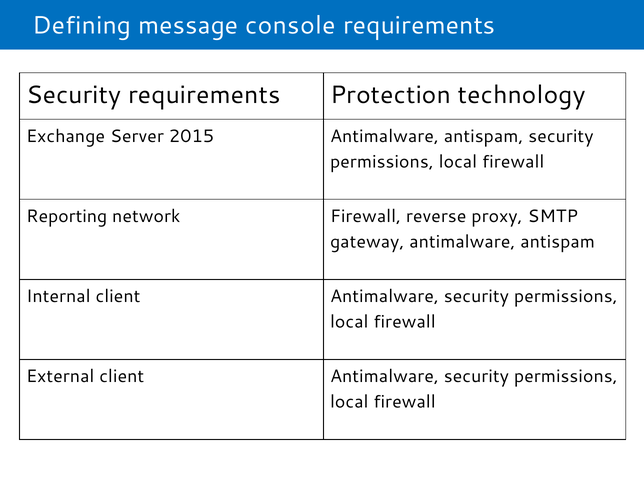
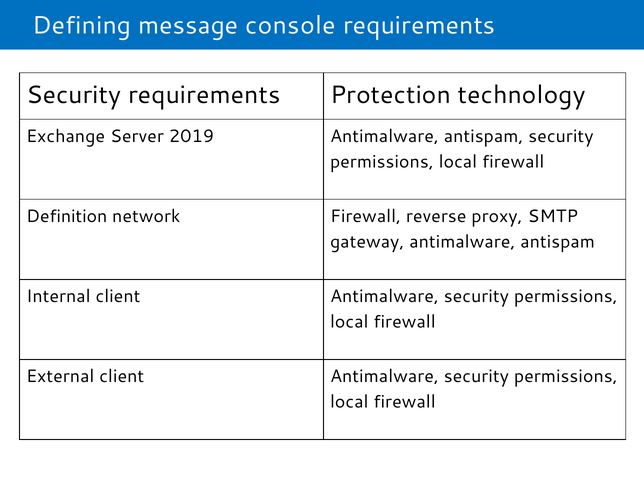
2015: 2015 -> 2019
Reporting: Reporting -> Definition
